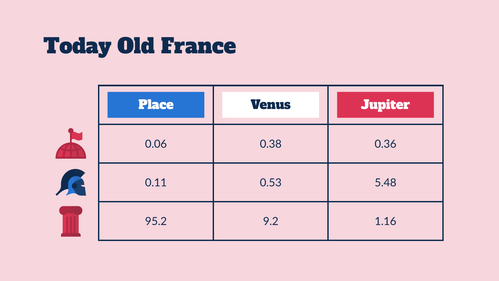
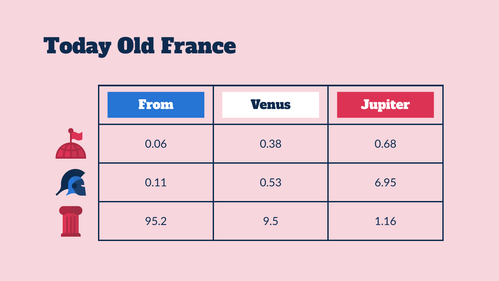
Place: Place -> From
0.36: 0.36 -> 0.68
5.48: 5.48 -> 6.95
9.2: 9.2 -> 9.5
